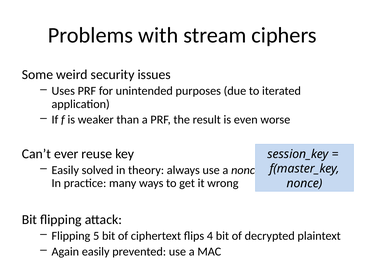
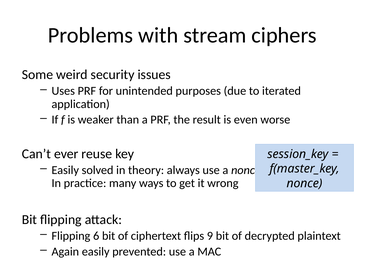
5: 5 -> 6
4: 4 -> 9
